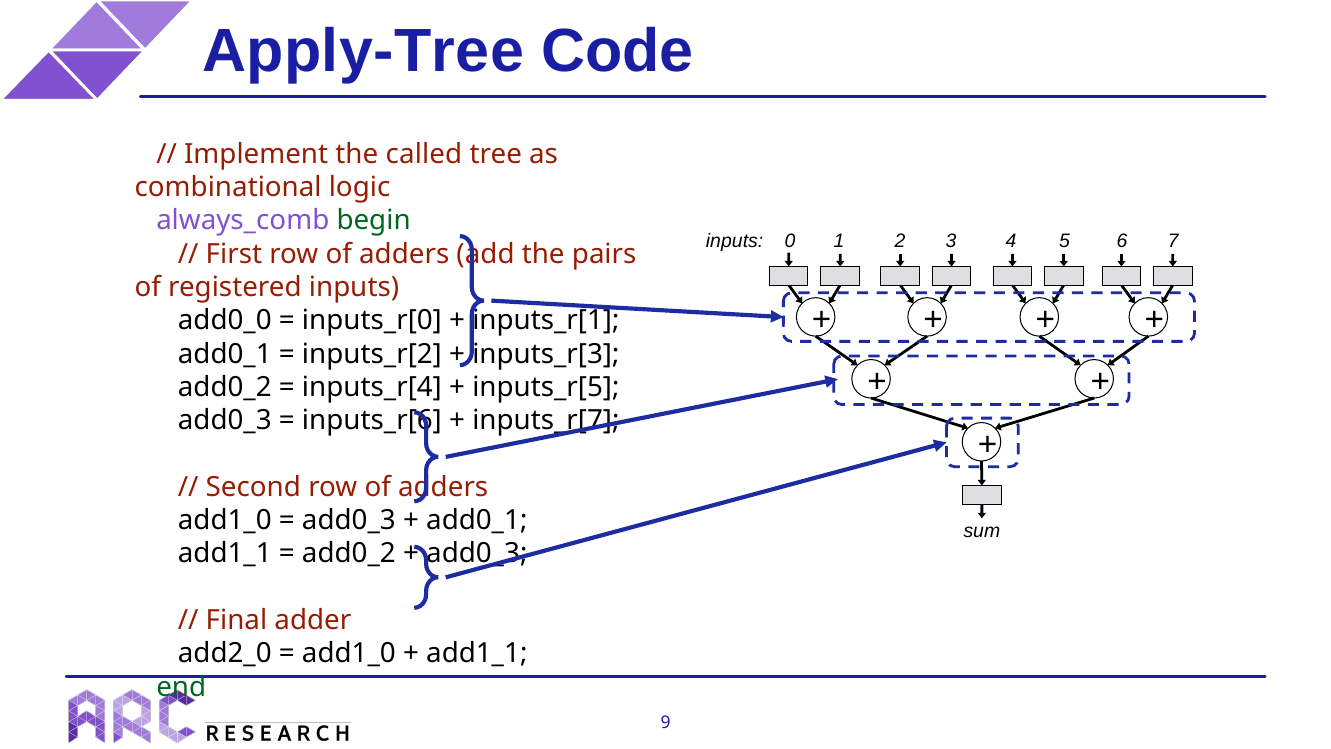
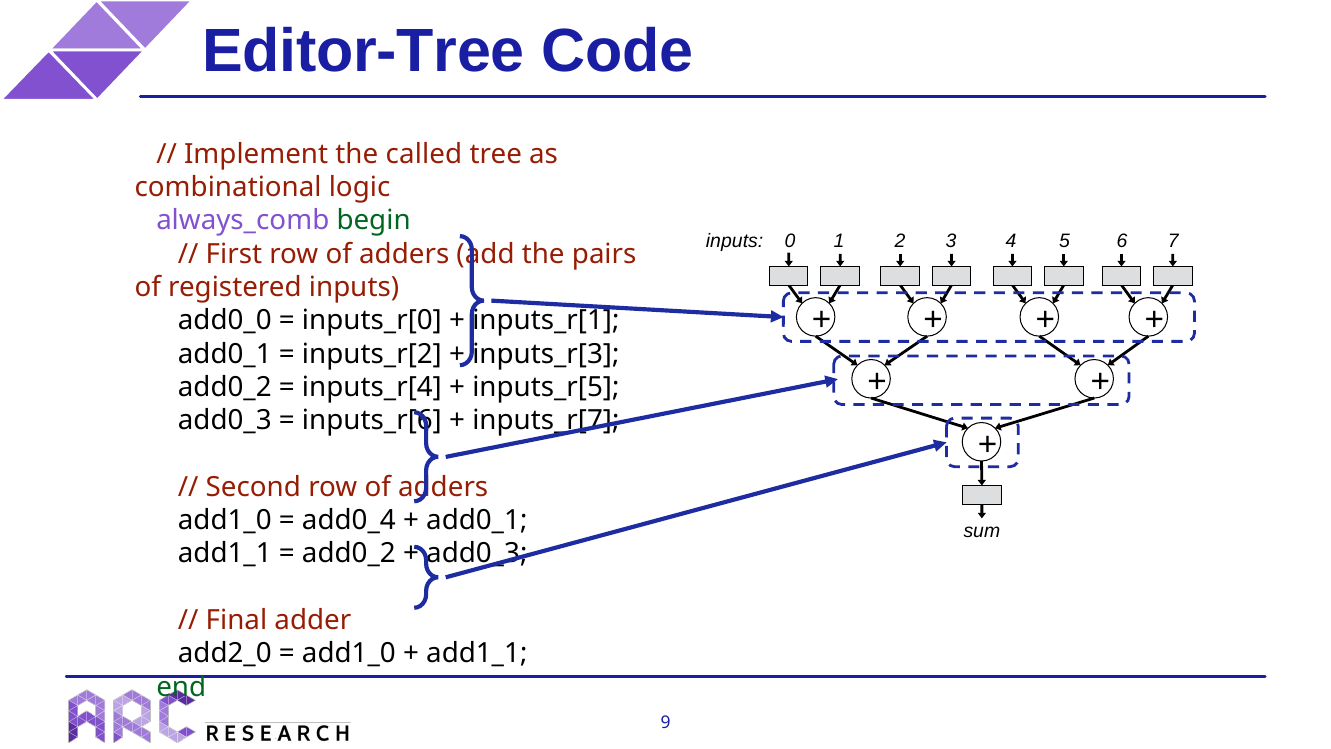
Apply-Tree: Apply-Tree -> Editor-Tree
add0_3 at (349, 520): add0_3 -> add0_4
